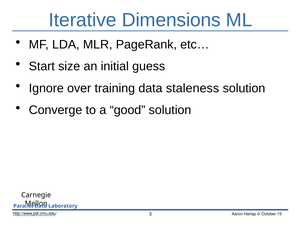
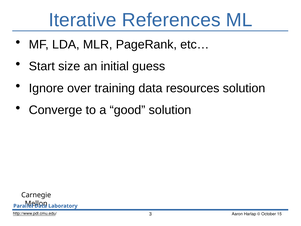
Dimensions: Dimensions -> References
staleness: staleness -> resources
